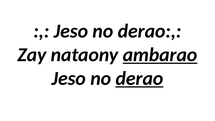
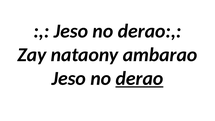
ambarao underline: present -> none
